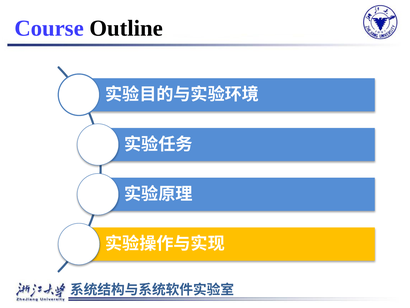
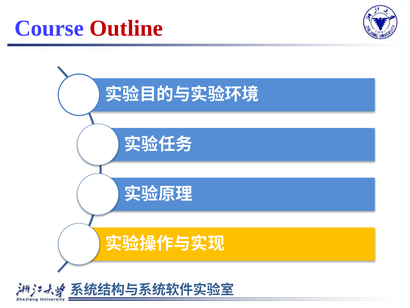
Outline colour: black -> red
